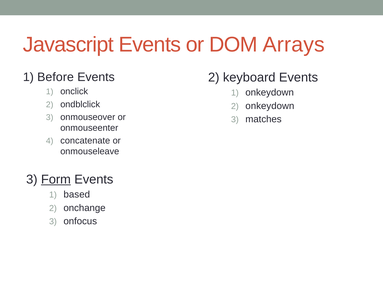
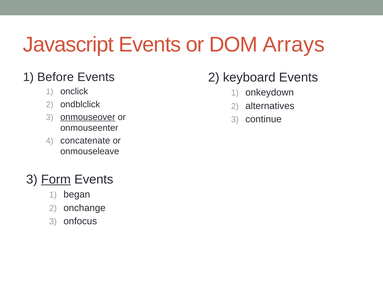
2 onkeydown: onkeydown -> alternatives
onmouseover underline: none -> present
matches: matches -> continue
based: based -> began
